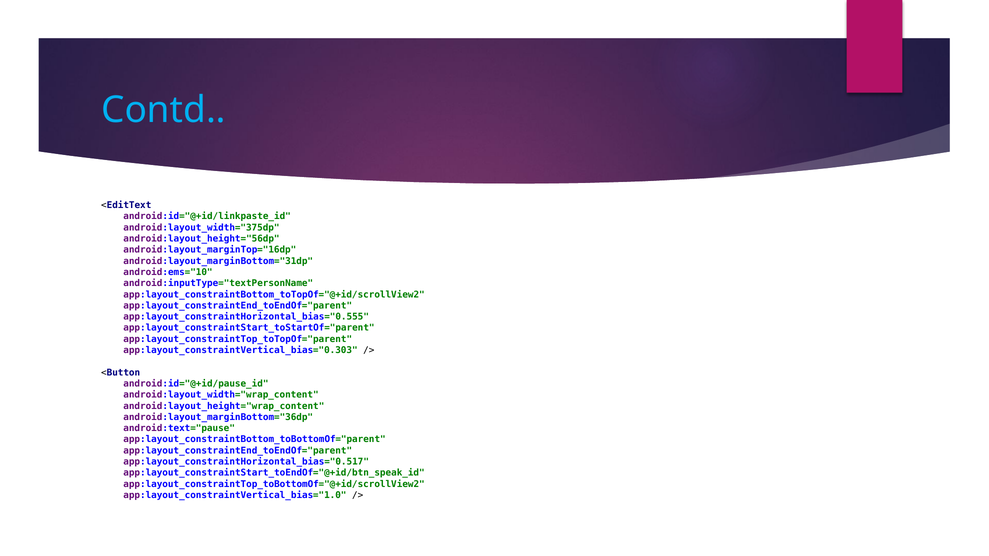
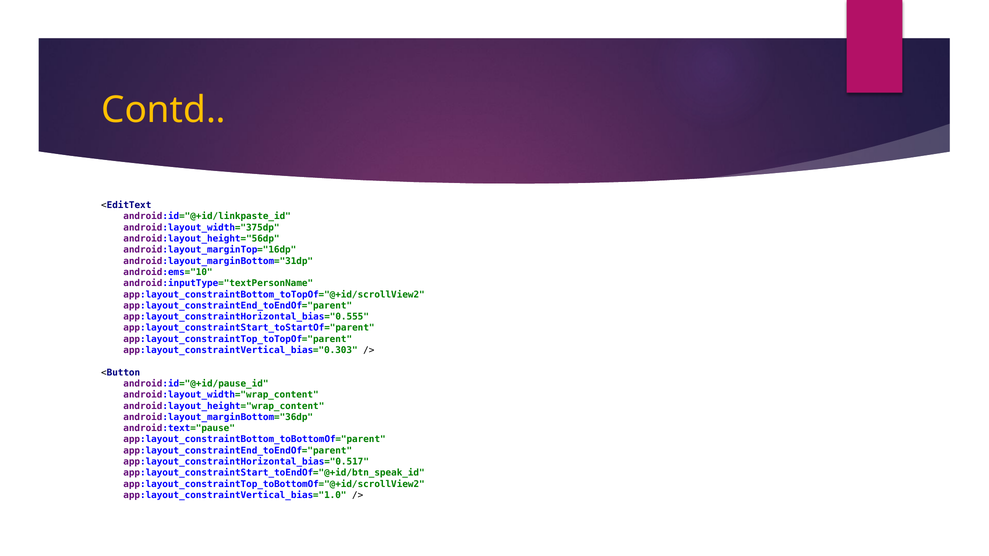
Contd colour: light blue -> yellow
